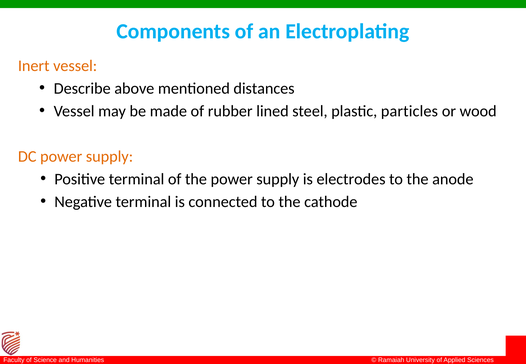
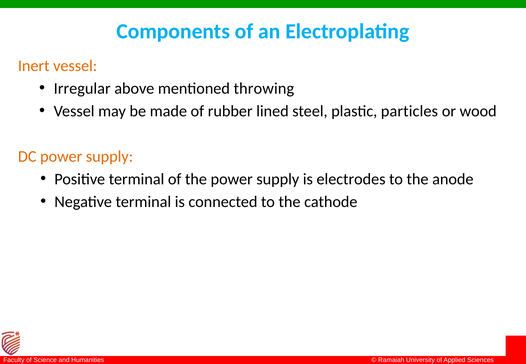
Describe: Describe -> Irregular
distances: distances -> throwing
